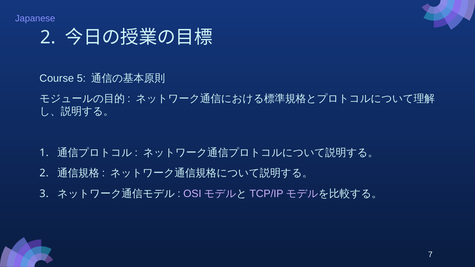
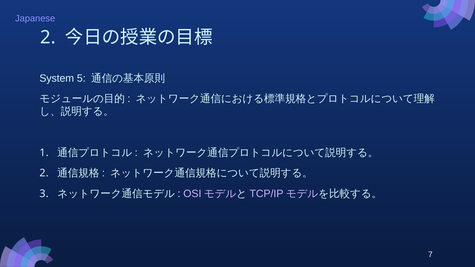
Course: Course -> System
